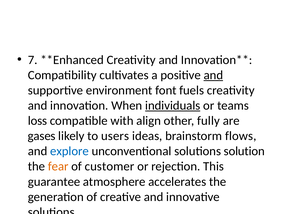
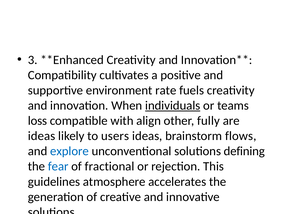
7: 7 -> 3
and at (213, 75) underline: present -> none
font: font -> rate
gases at (42, 136): gases -> ideas
solution: solution -> defining
fear colour: orange -> blue
customer: customer -> fractional
guarantee: guarantee -> guidelines
